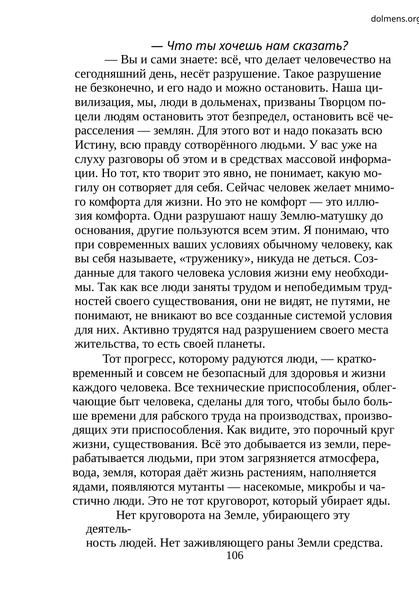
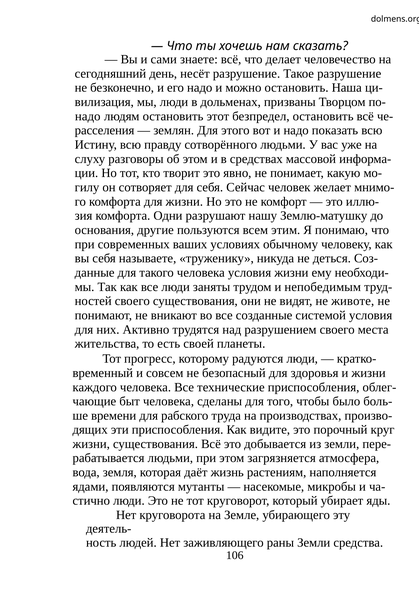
цели at (88, 116): цели -> надо
путями: путями -> животе
